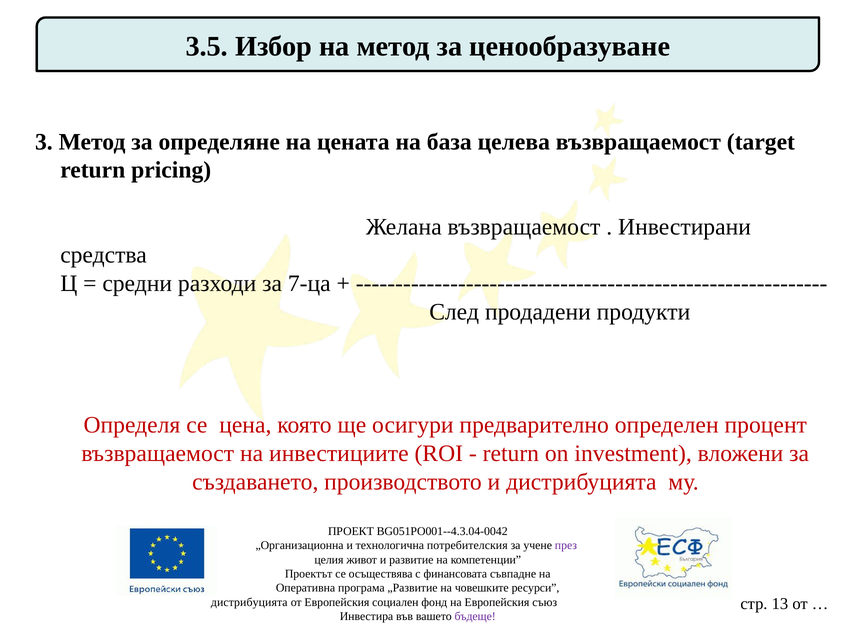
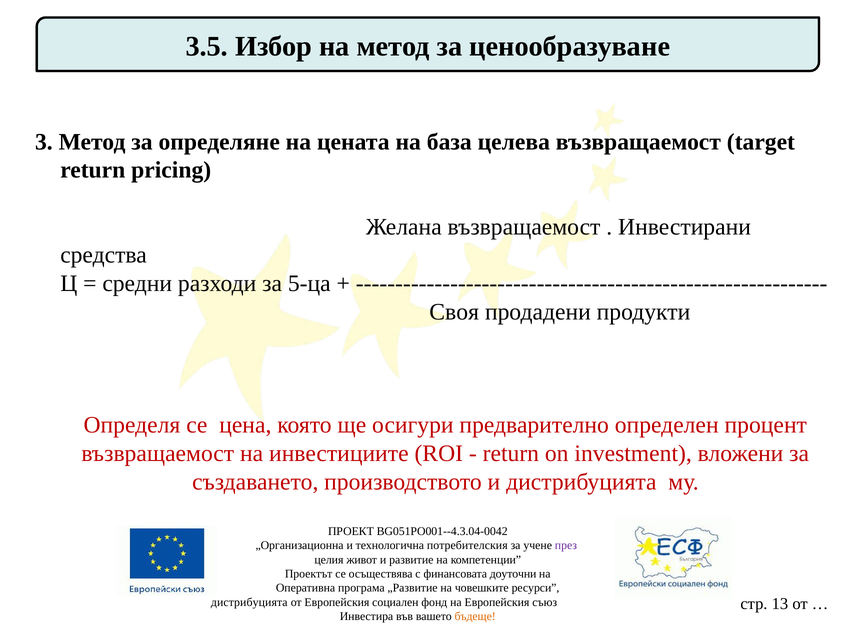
7-ца: 7-ца -> 5-ца
След: След -> Своя
съвпадне: съвпадне -> доуточни
бъдеще colour: purple -> orange
